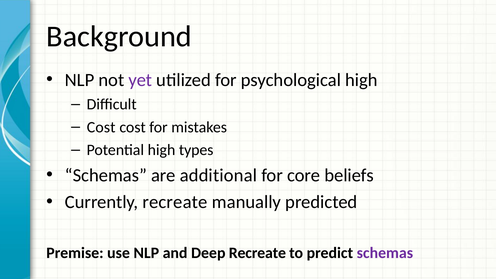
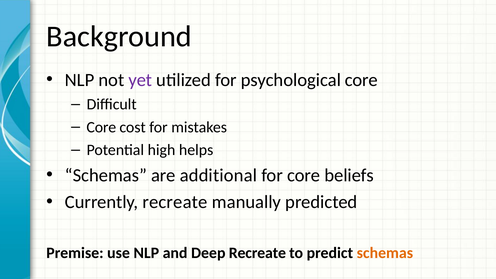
psychological high: high -> core
Cost at (101, 127): Cost -> Core
types: types -> helps
schemas at (385, 253) colour: purple -> orange
